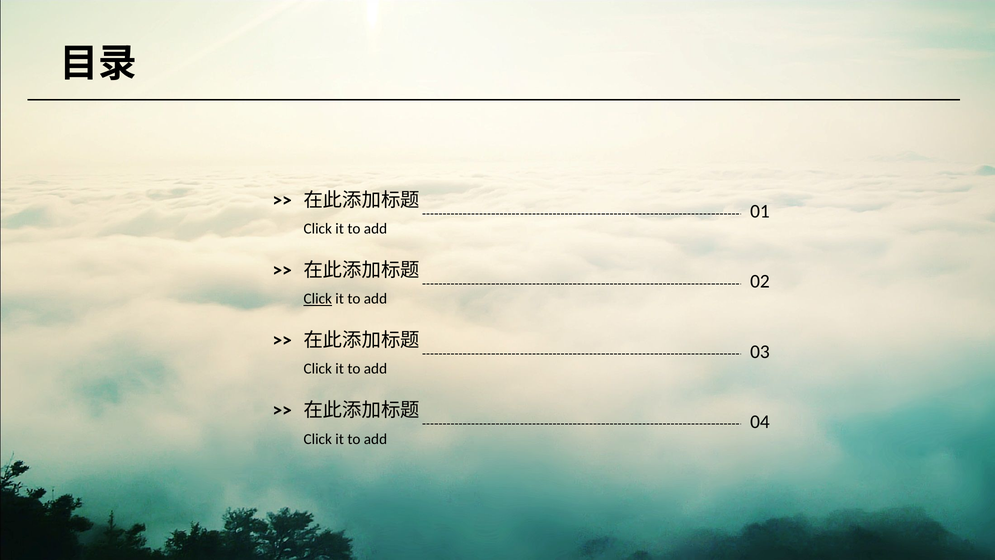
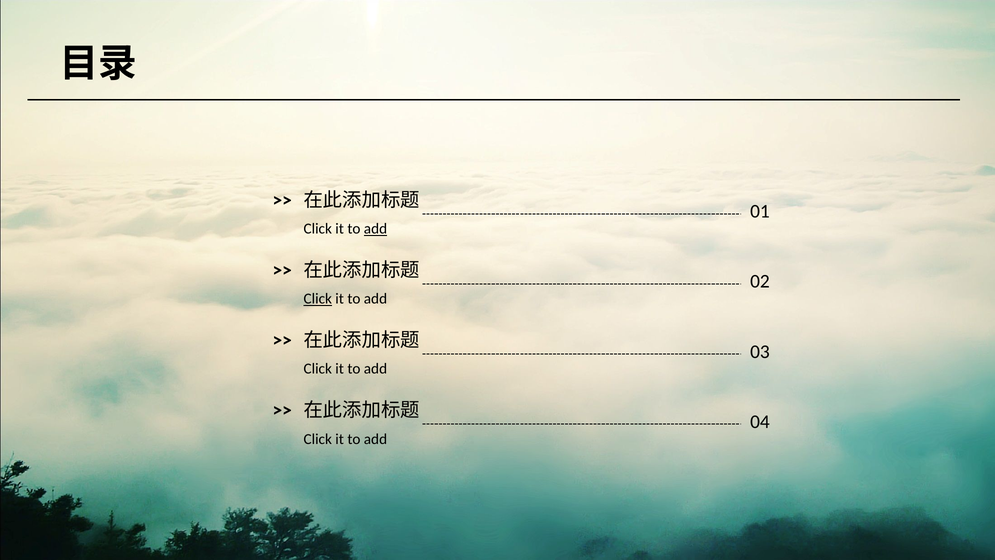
add at (375, 229) underline: none -> present
